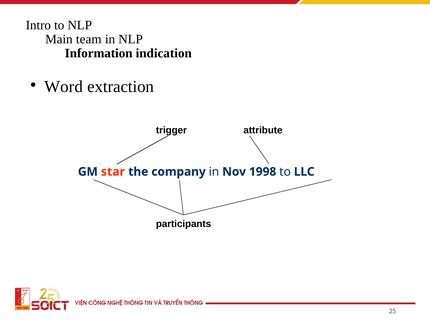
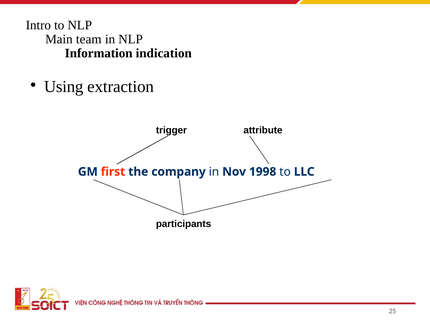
Word: Word -> Using
star: star -> first
